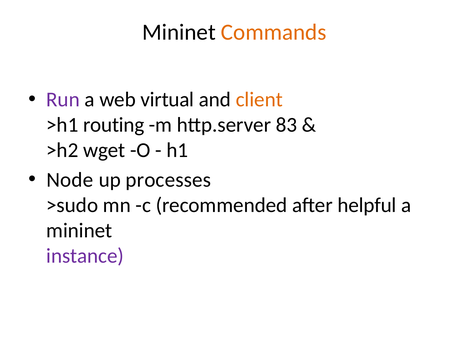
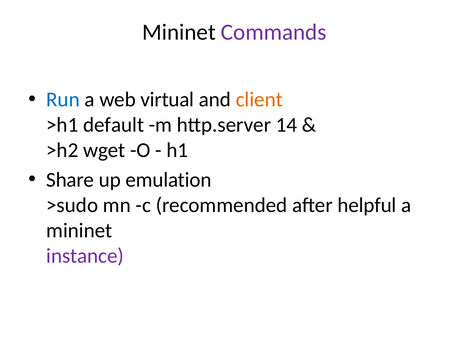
Commands colour: orange -> purple
Run colour: purple -> blue
routing: routing -> default
83: 83 -> 14
Node: Node -> Share
processes: processes -> emulation
